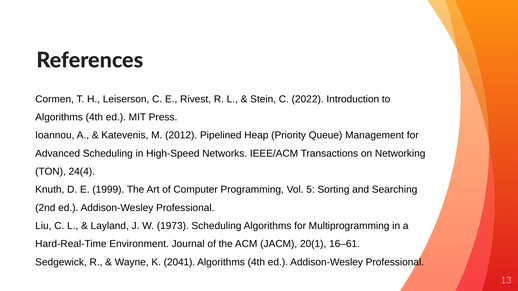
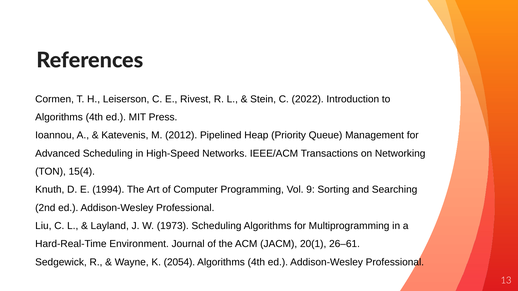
24(4: 24(4 -> 15(4
1999: 1999 -> 1994
5: 5 -> 9
16–61: 16–61 -> 26–61
2041: 2041 -> 2054
